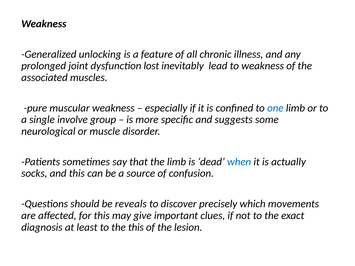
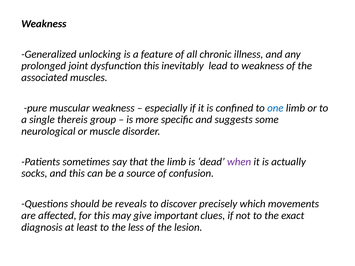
dysfunction lost: lost -> this
involve: involve -> thereis
when colour: blue -> purple
the this: this -> less
